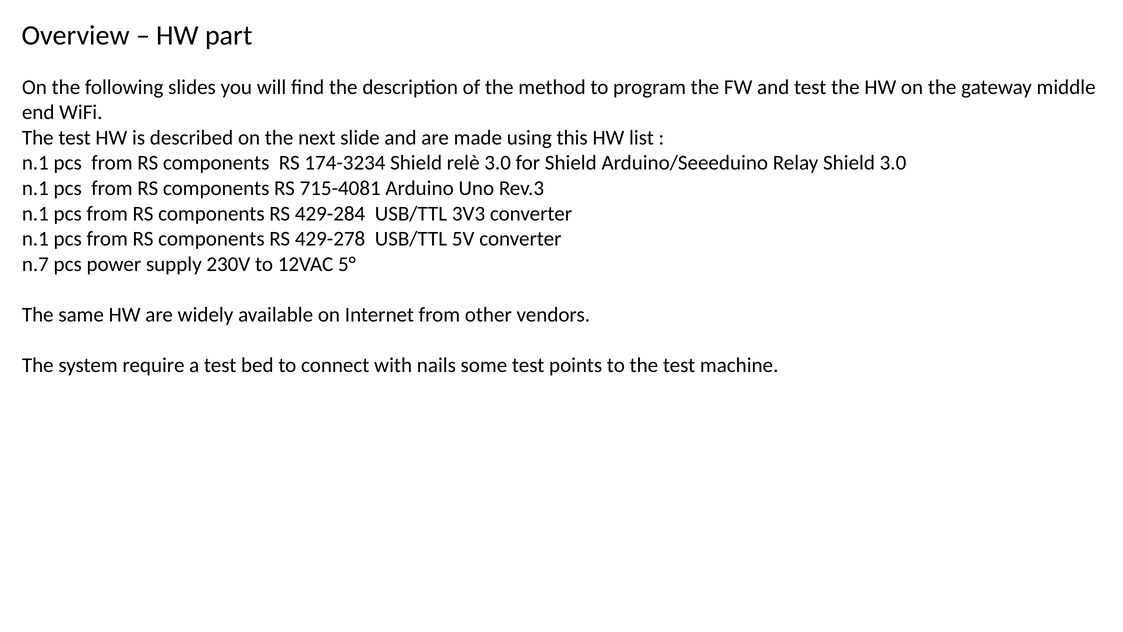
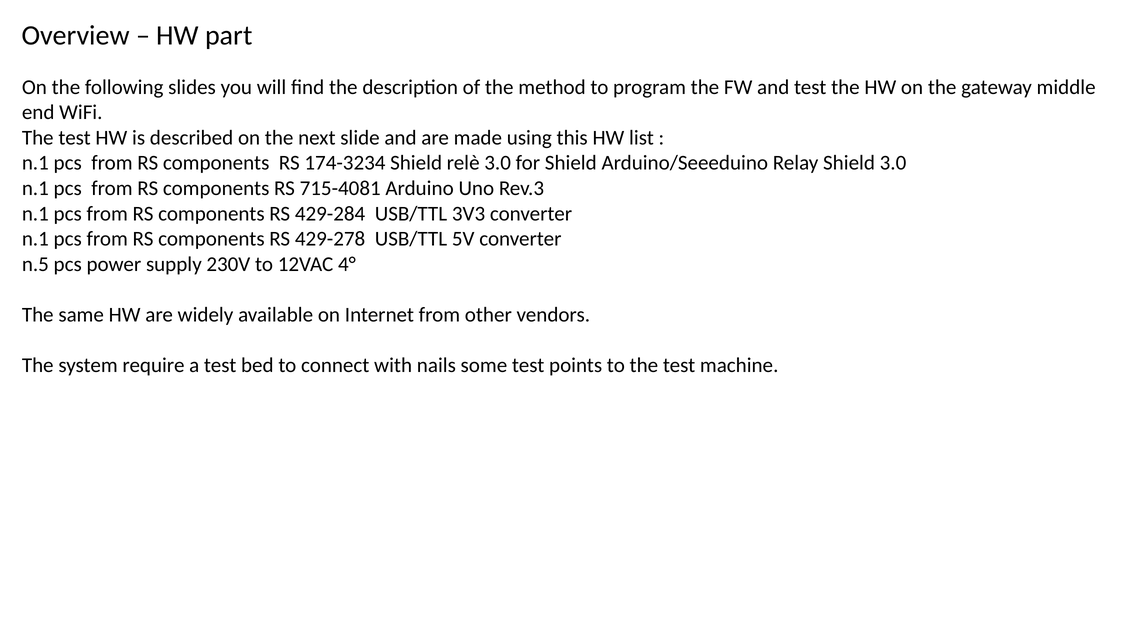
n.7: n.7 -> n.5
5°: 5° -> 4°
